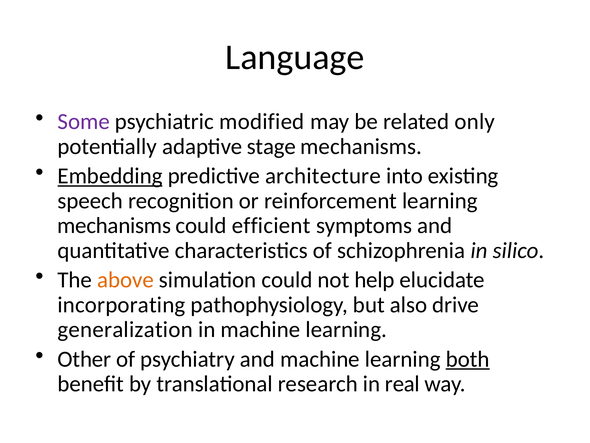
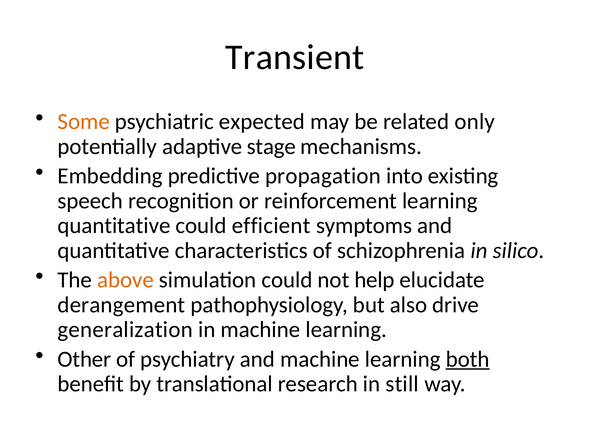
Language: Language -> Transient
Some colour: purple -> orange
modified: modified -> expected
Embedding underline: present -> none
architecture: architecture -> propagation
mechanisms at (114, 225): mechanisms -> quantitative
incorporating: incorporating -> derangement
real: real -> still
